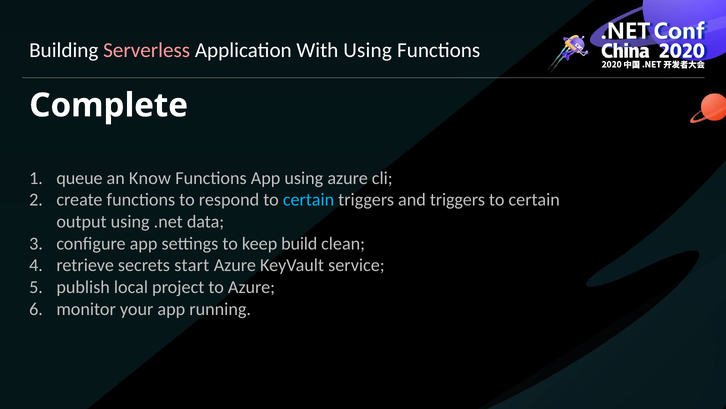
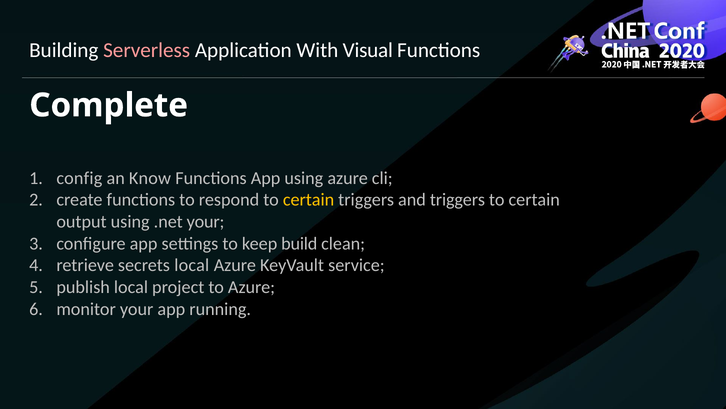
With Using: Using -> Visual
queue: queue -> config
certain at (309, 200) colour: light blue -> yellow
.net data: data -> your
secrets start: start -> local
